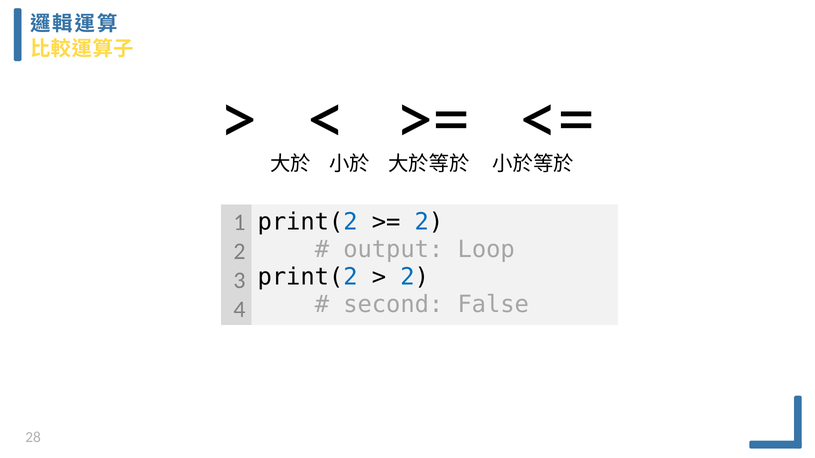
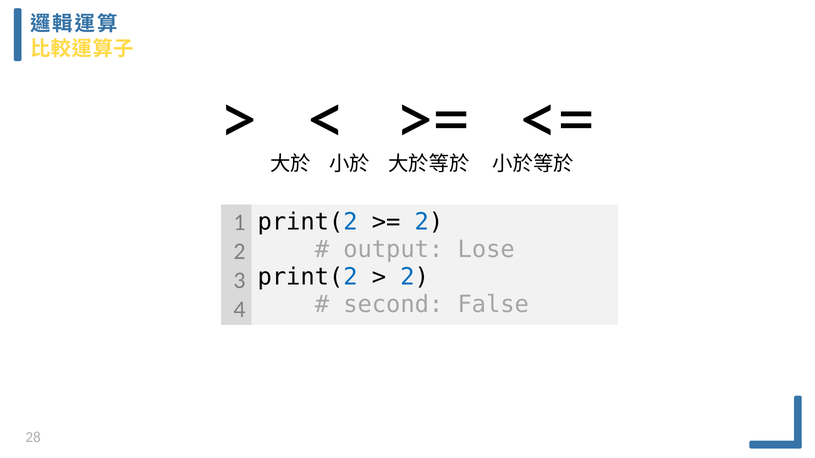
Loop: Loop -> Lose
